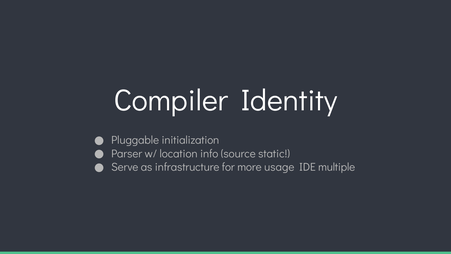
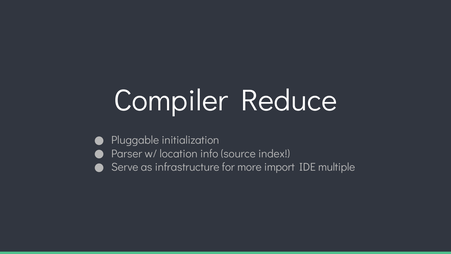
Identity: Identity -> Reduce
static: static -> index
usage: usage -> import
